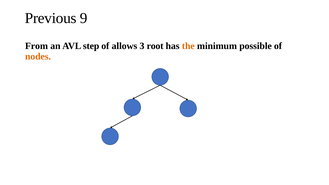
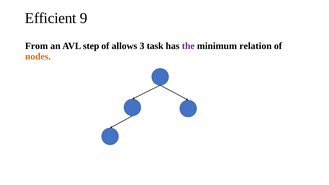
Previous: Previous -> Efficient
root: root -> task
the colour: orange -> purple
possible: possible -> relation
